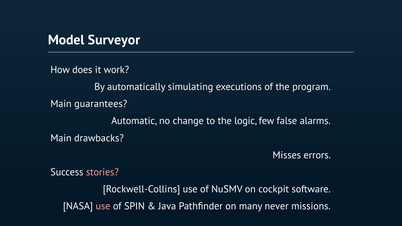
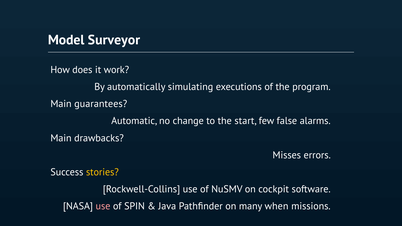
logic: logic -> start
stories colour: pink -> yellow
never: never -> when
